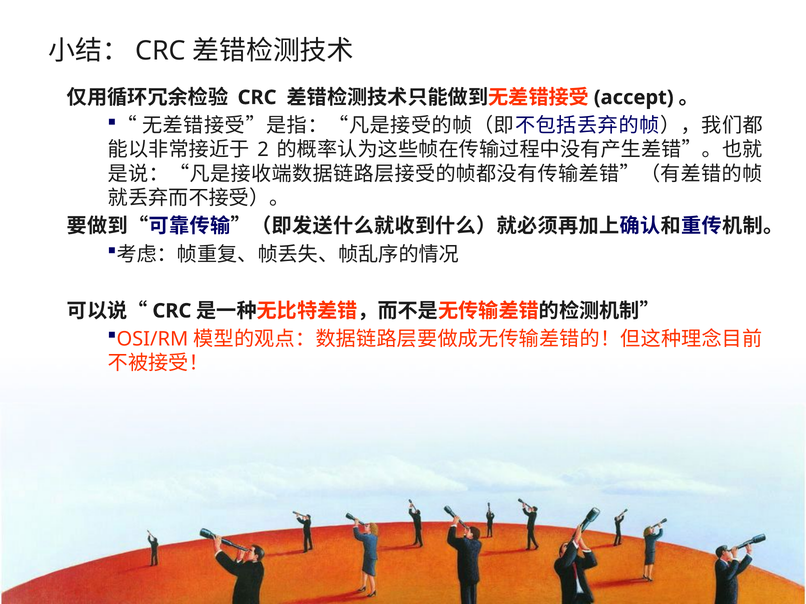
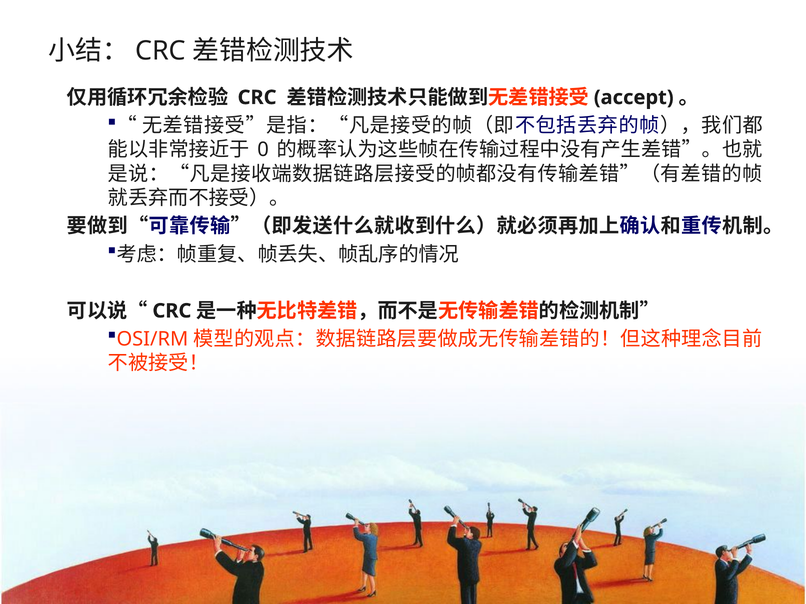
2: 2 -> 0
